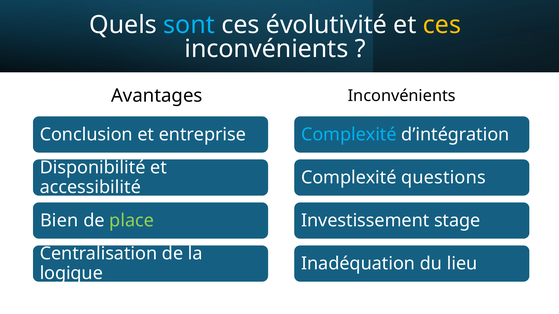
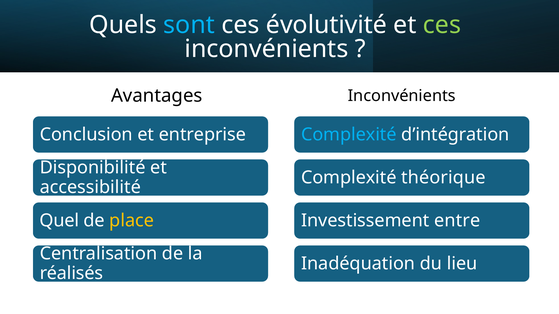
ces at (442, 25) colour: yellow -> light green
questions: questions -> théorique
Bien: Bien -> Quel
place colour: light green -> yellow
stage: stage -> entre
logique: logique -> réalisés
